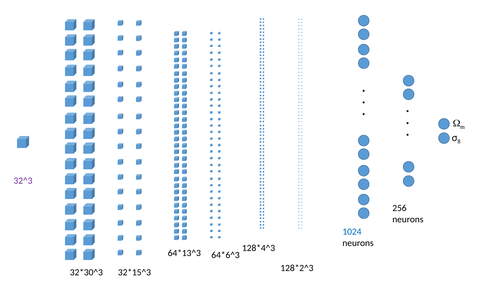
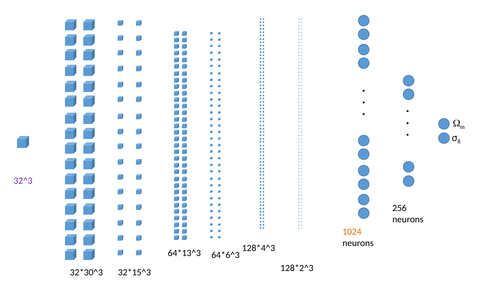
1024 colour: blue -> orange
